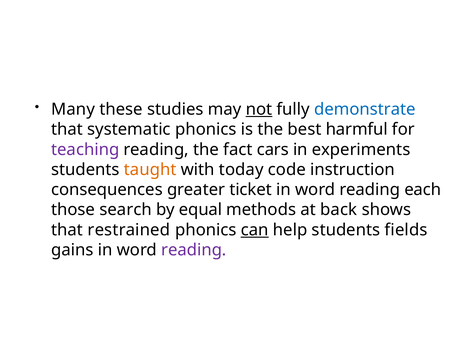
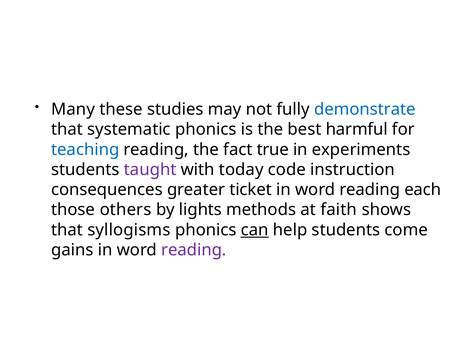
not underline: present -> none
teaching colour: purple -> blue
cars: cars -> true
taught colour: orange -> purple
search: search -> others
equal: equal -> lights
back: back -> faith
restrained: restrained -> syllogisms
fields: fields -> come
